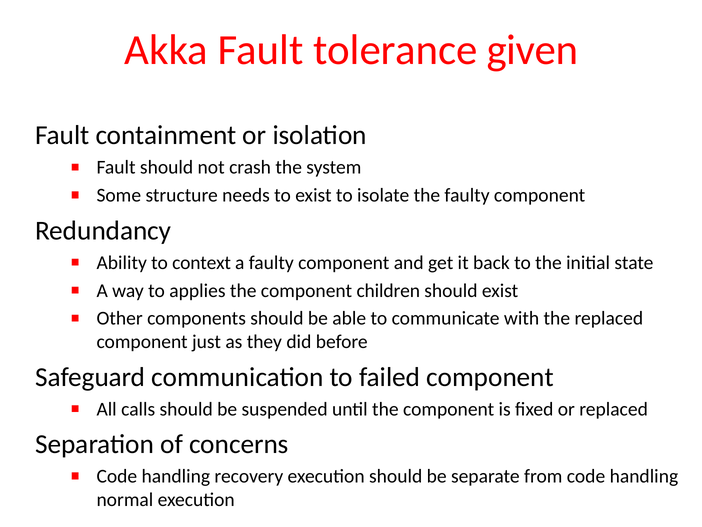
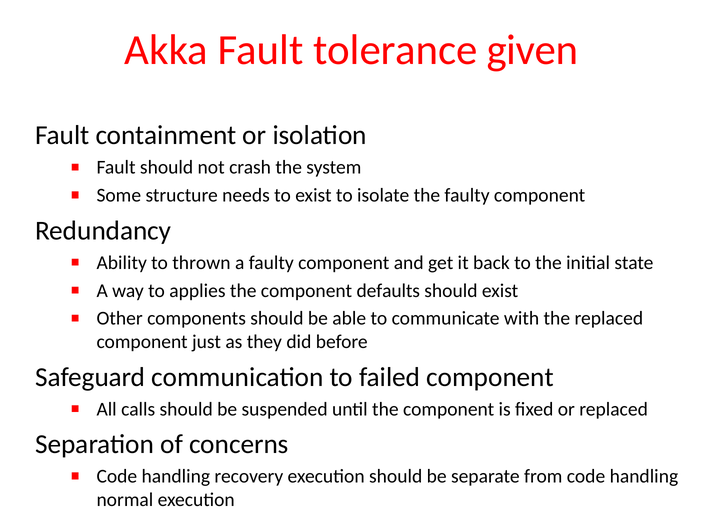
context: context -> thrown
children: children -> defaults
